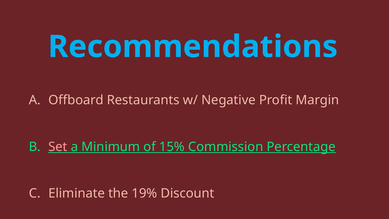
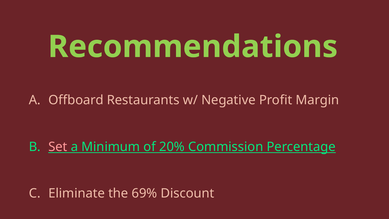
Recommendations colour: light blue -> light green
15%: 15% -> 20%
19%: 19% -> 69%
